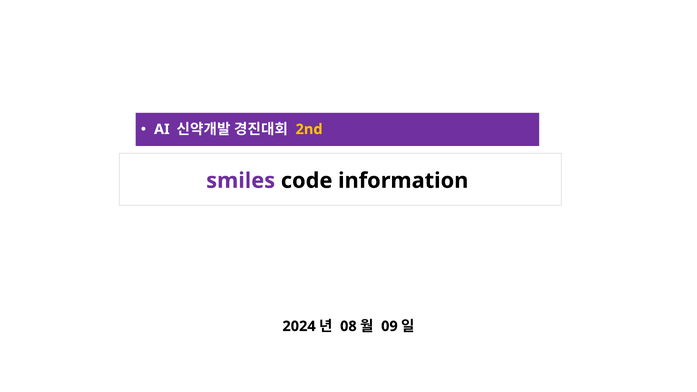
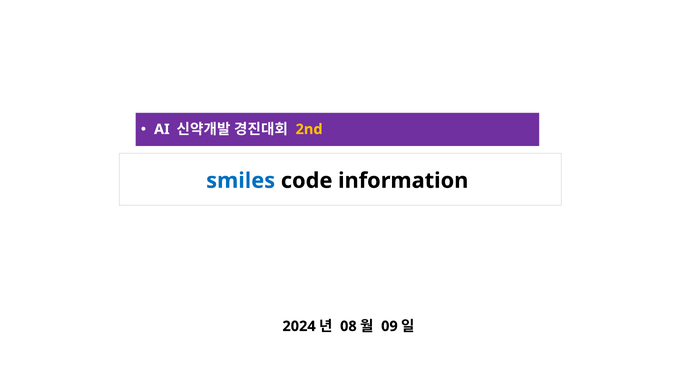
smiles colour: purple -> blue
